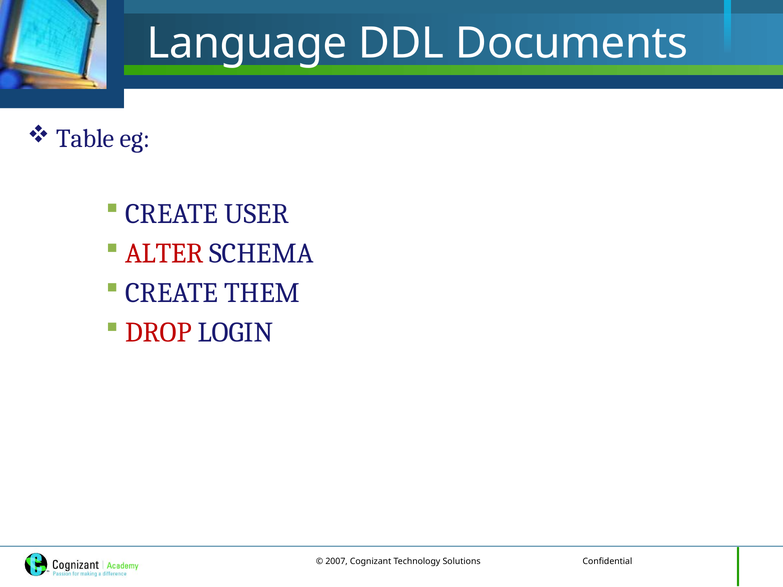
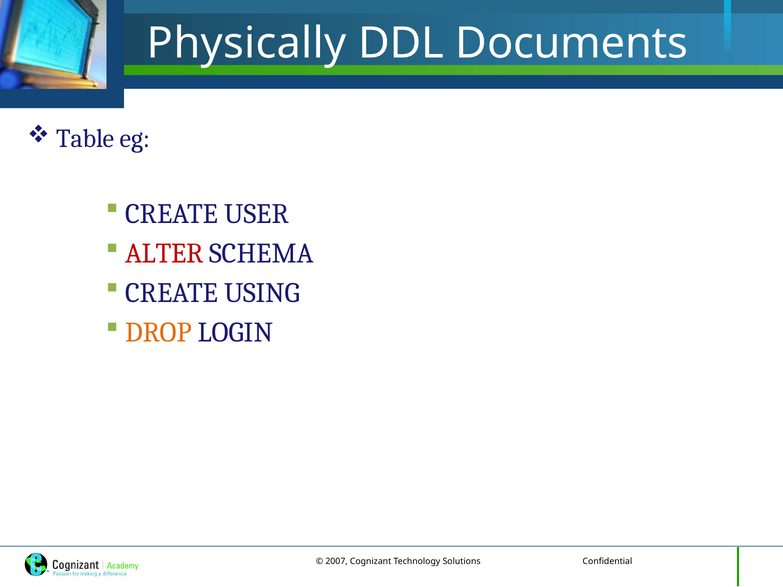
Language: Language -> Physically
THEM: THEM -> USING
DROP colour: red -> orange
